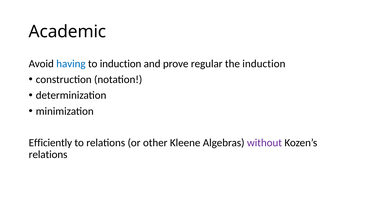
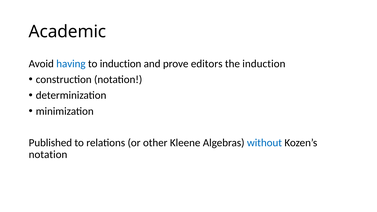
regular: regular -> editors
Efficiently: Efficiently -> Published
without colour: purple -> blue
relations at (48, 155): relations -> notation
